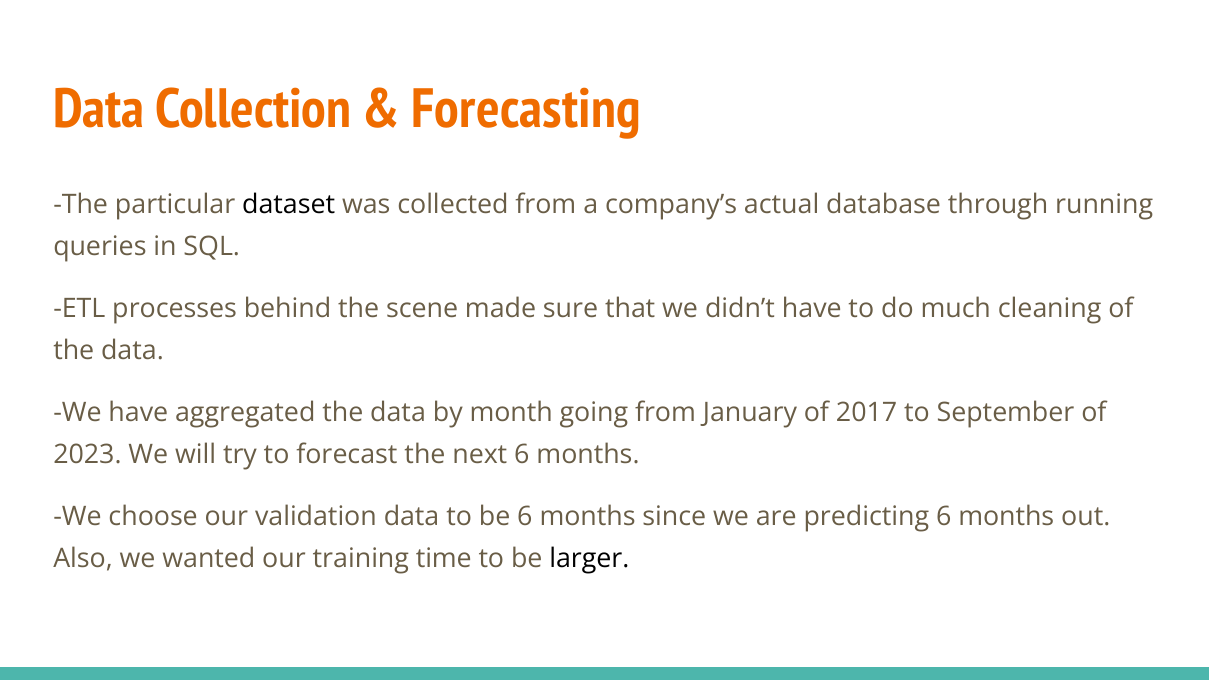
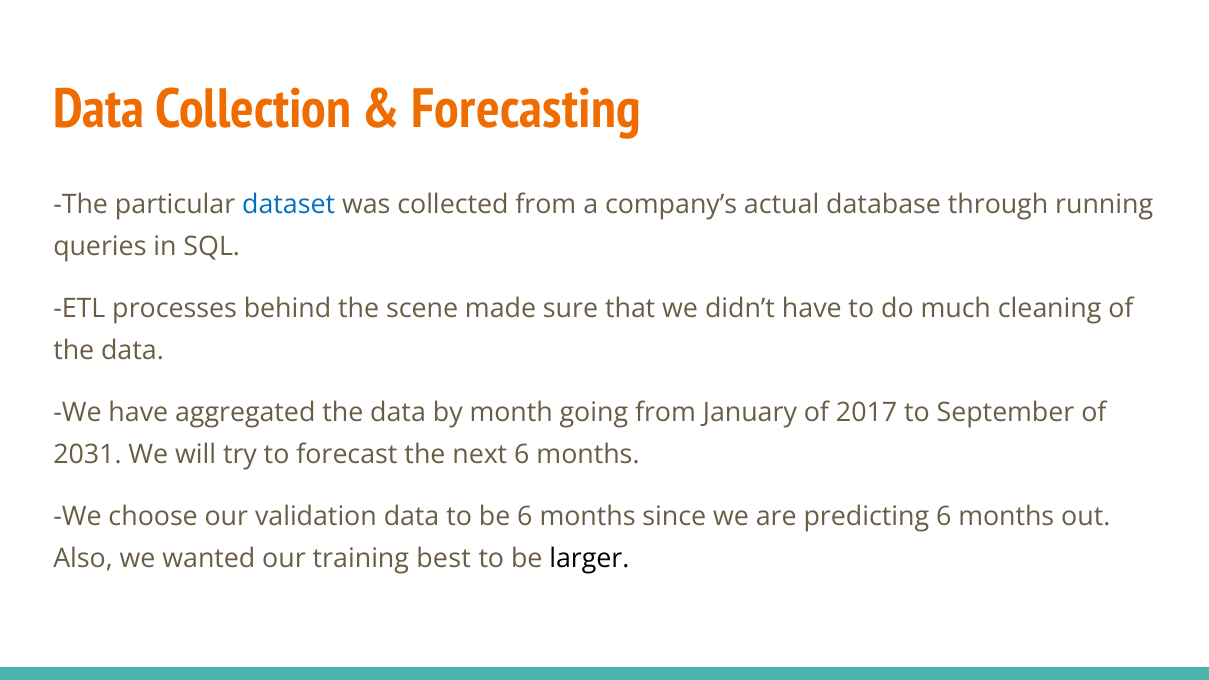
dataset colour: black -> blue
2023: 2023 -> 2031
time: time -> best
